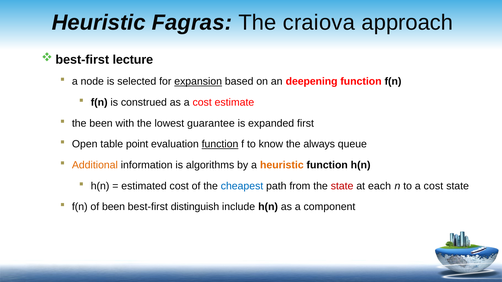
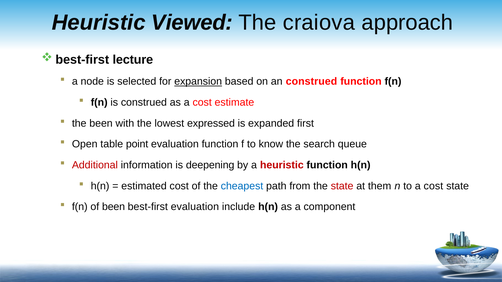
Fagras: Fagras -> Viewed
an deepening: deepening -> construed
guarantee: guarantee -> expressed
function at (220, 144) underline: present -> none
always: always -> search
Additional colour: orange -> red
algorithms: algorithms -> deepening
heuristic at (282, 165) colour: orange -> red
each: each -> them
best-first distinguish: distinguish -> evaluation
